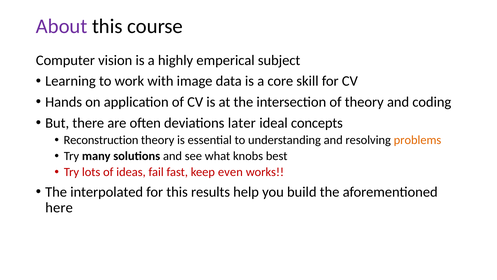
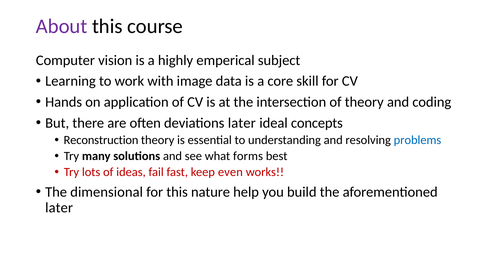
problems colour: orange -> blue
knobs: knobs -> forms
interpolated: interpolated -> dimensional
results: results -> nature
here at (59, 207): here -> later
